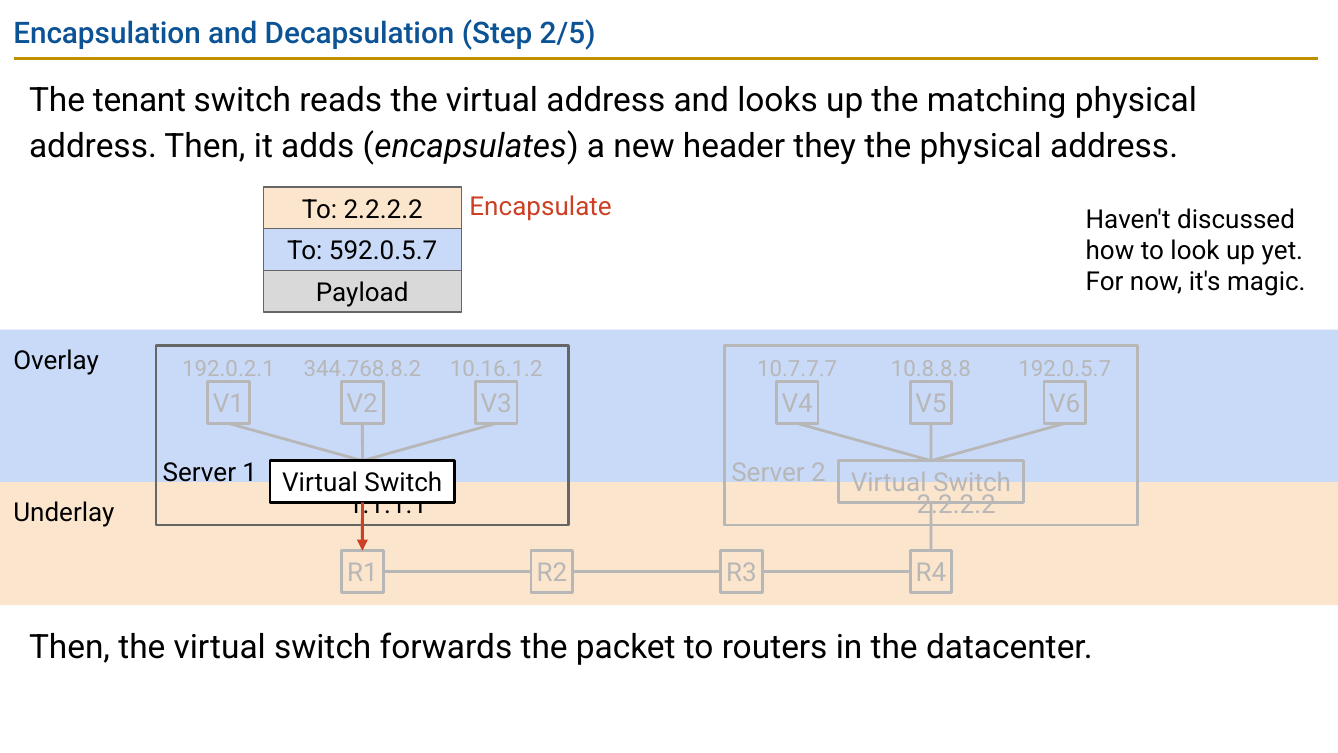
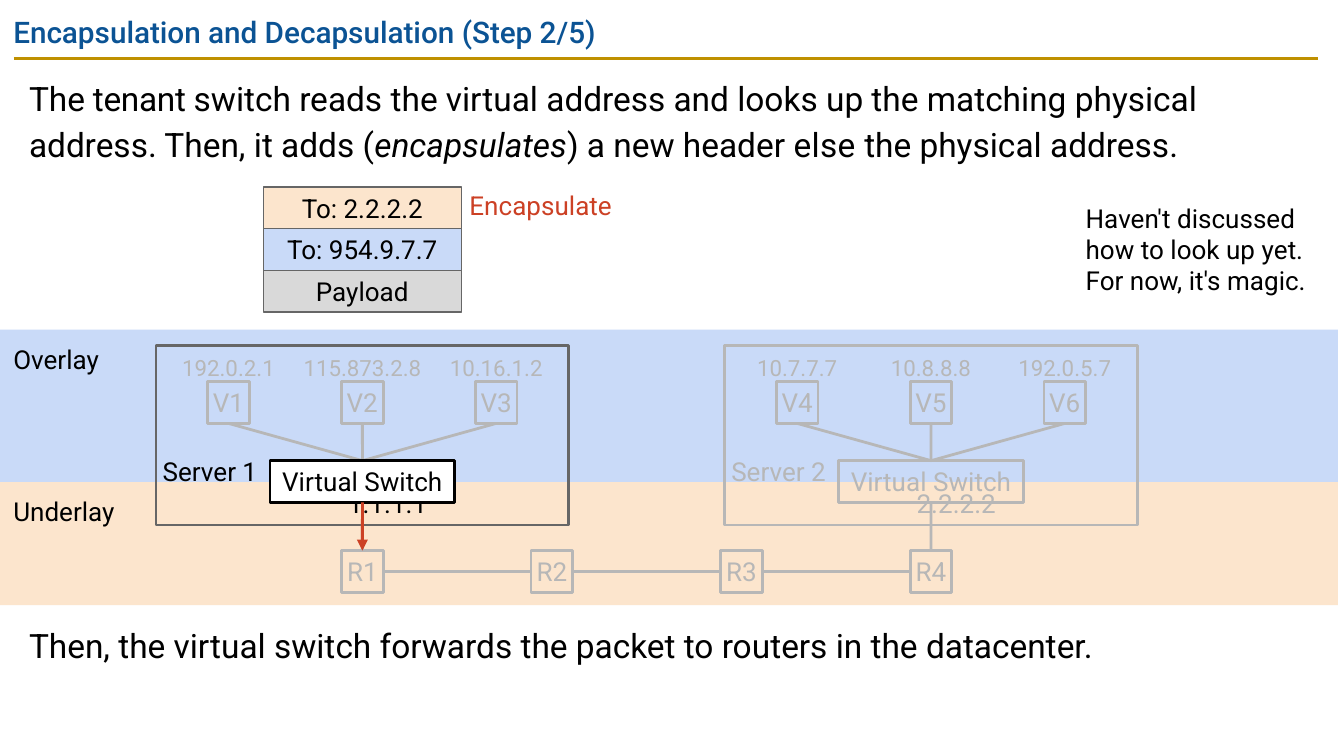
they: they -> else
592.0.5.7: 592.0.5.7 -> 954.9.7.7
344.768.8.2: 344.768.8.2 -> 115.873.2.8
